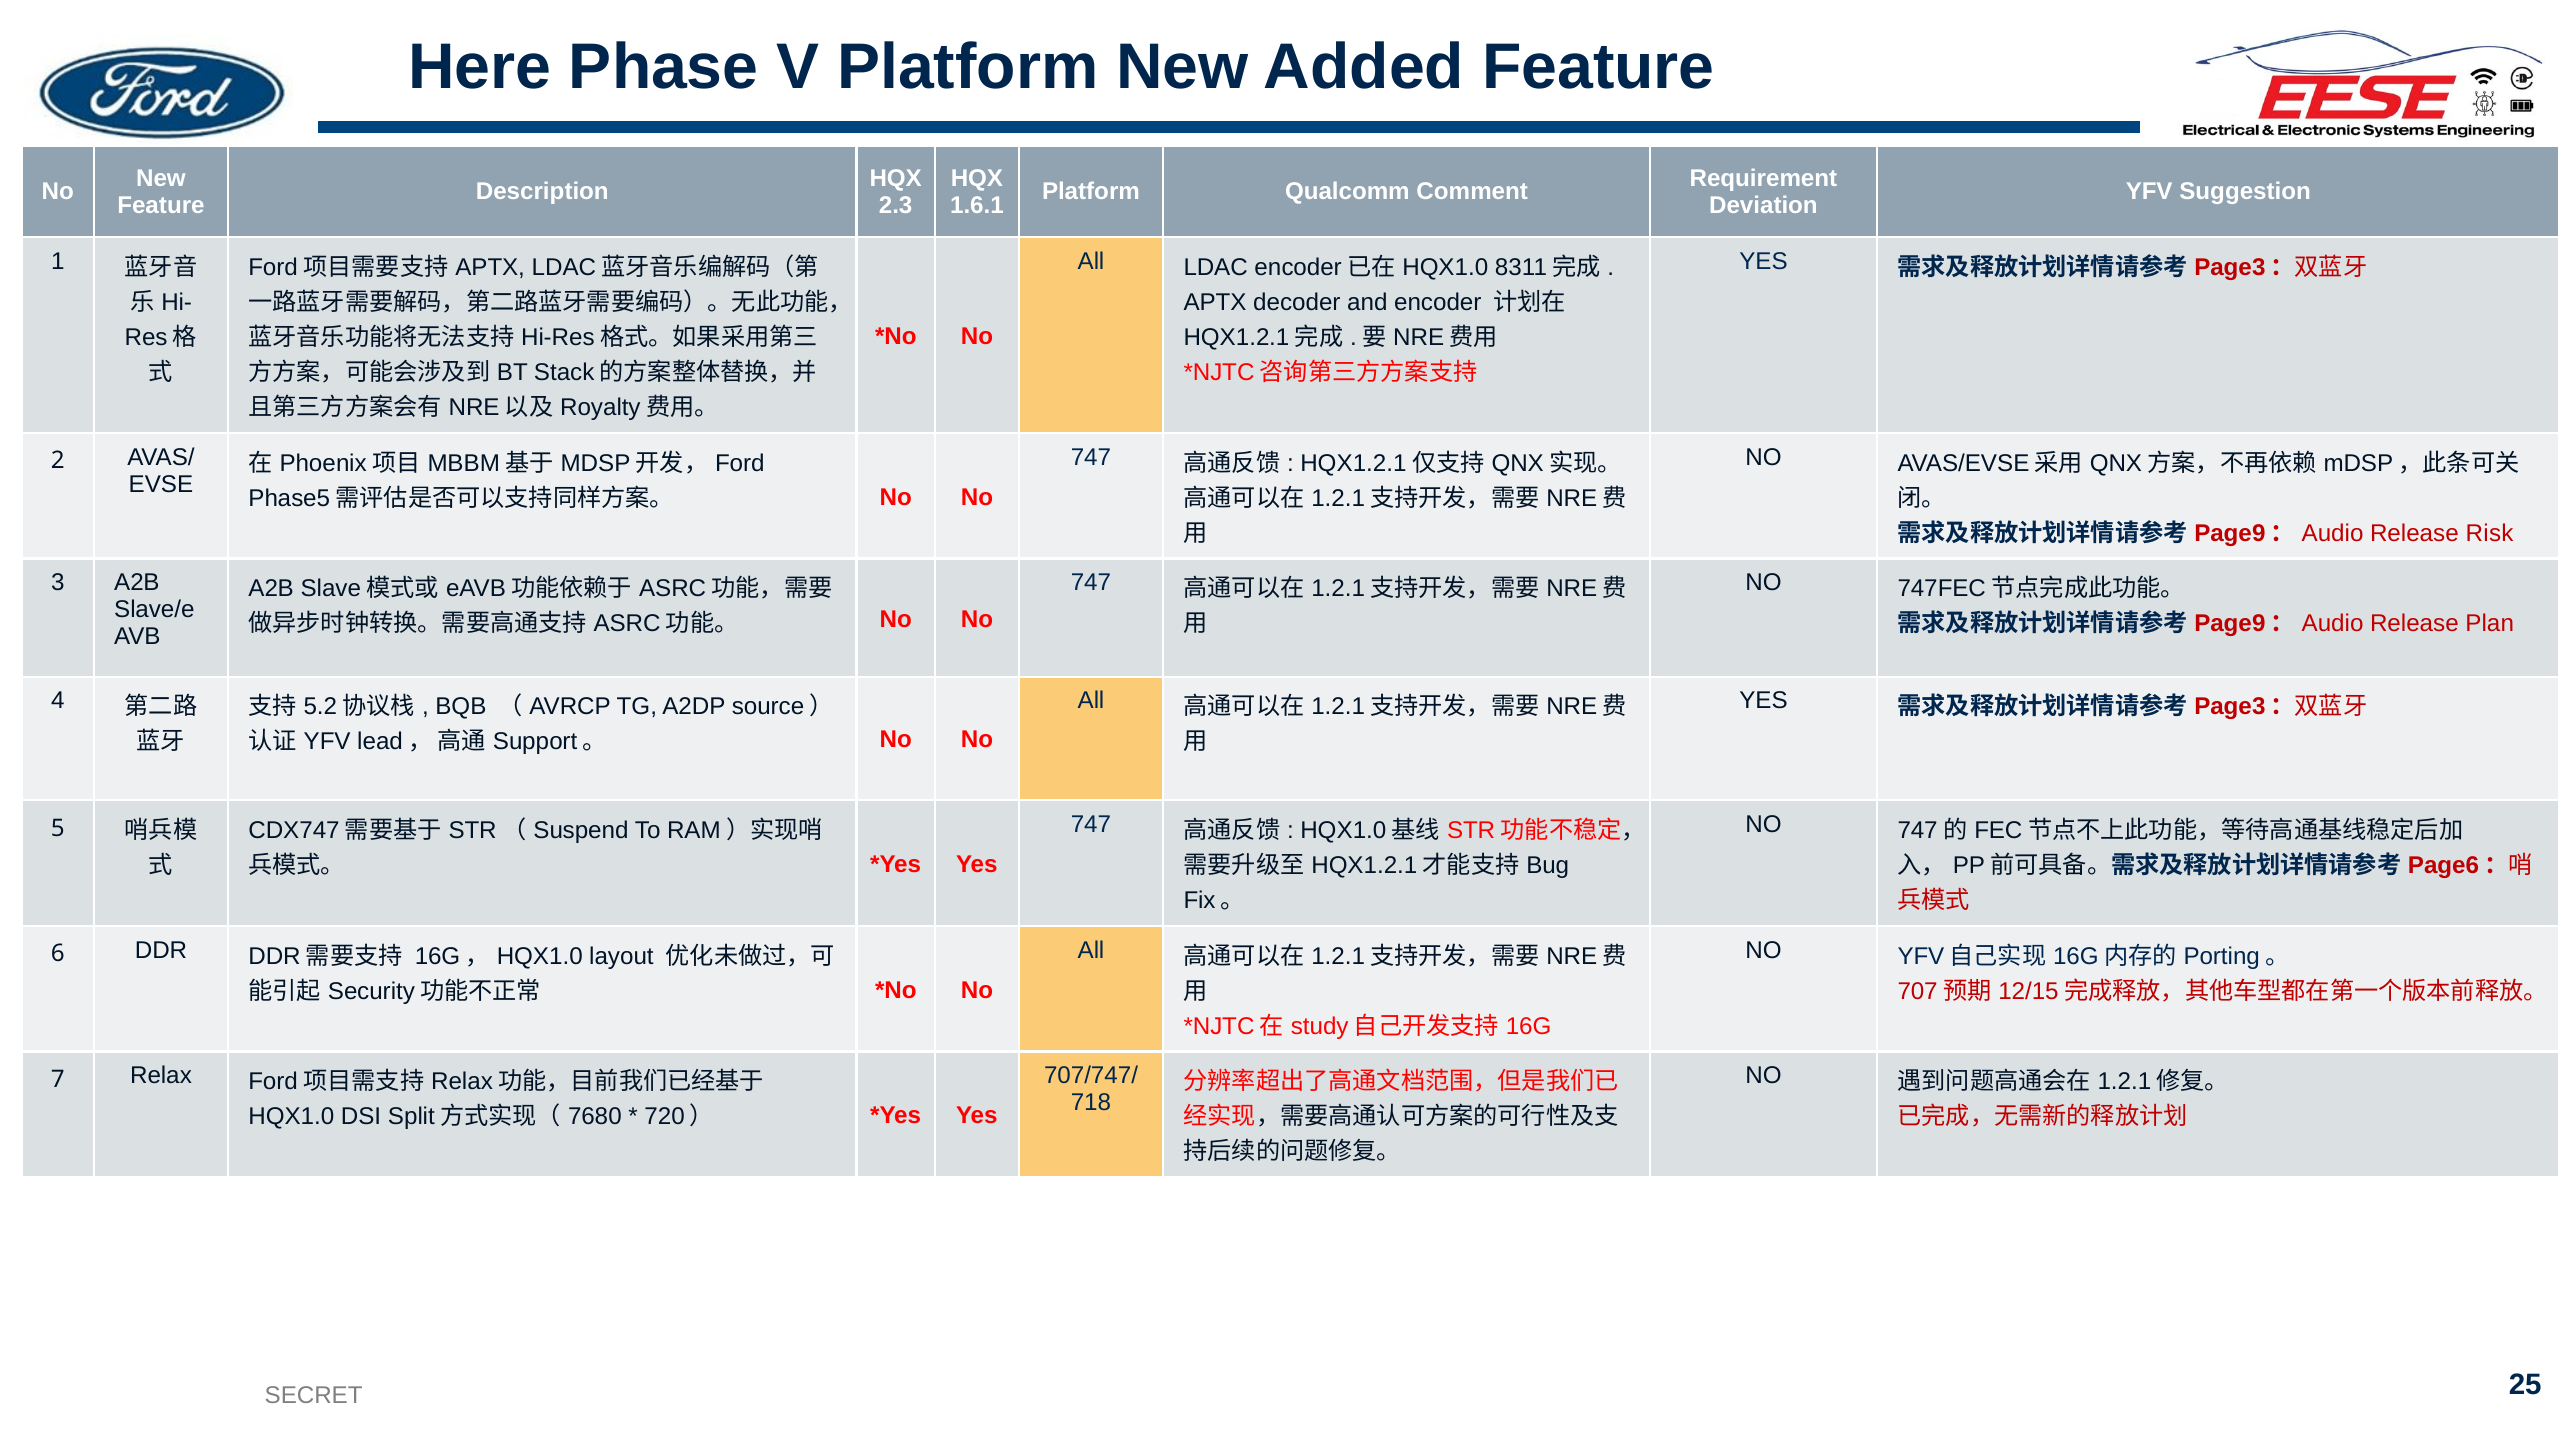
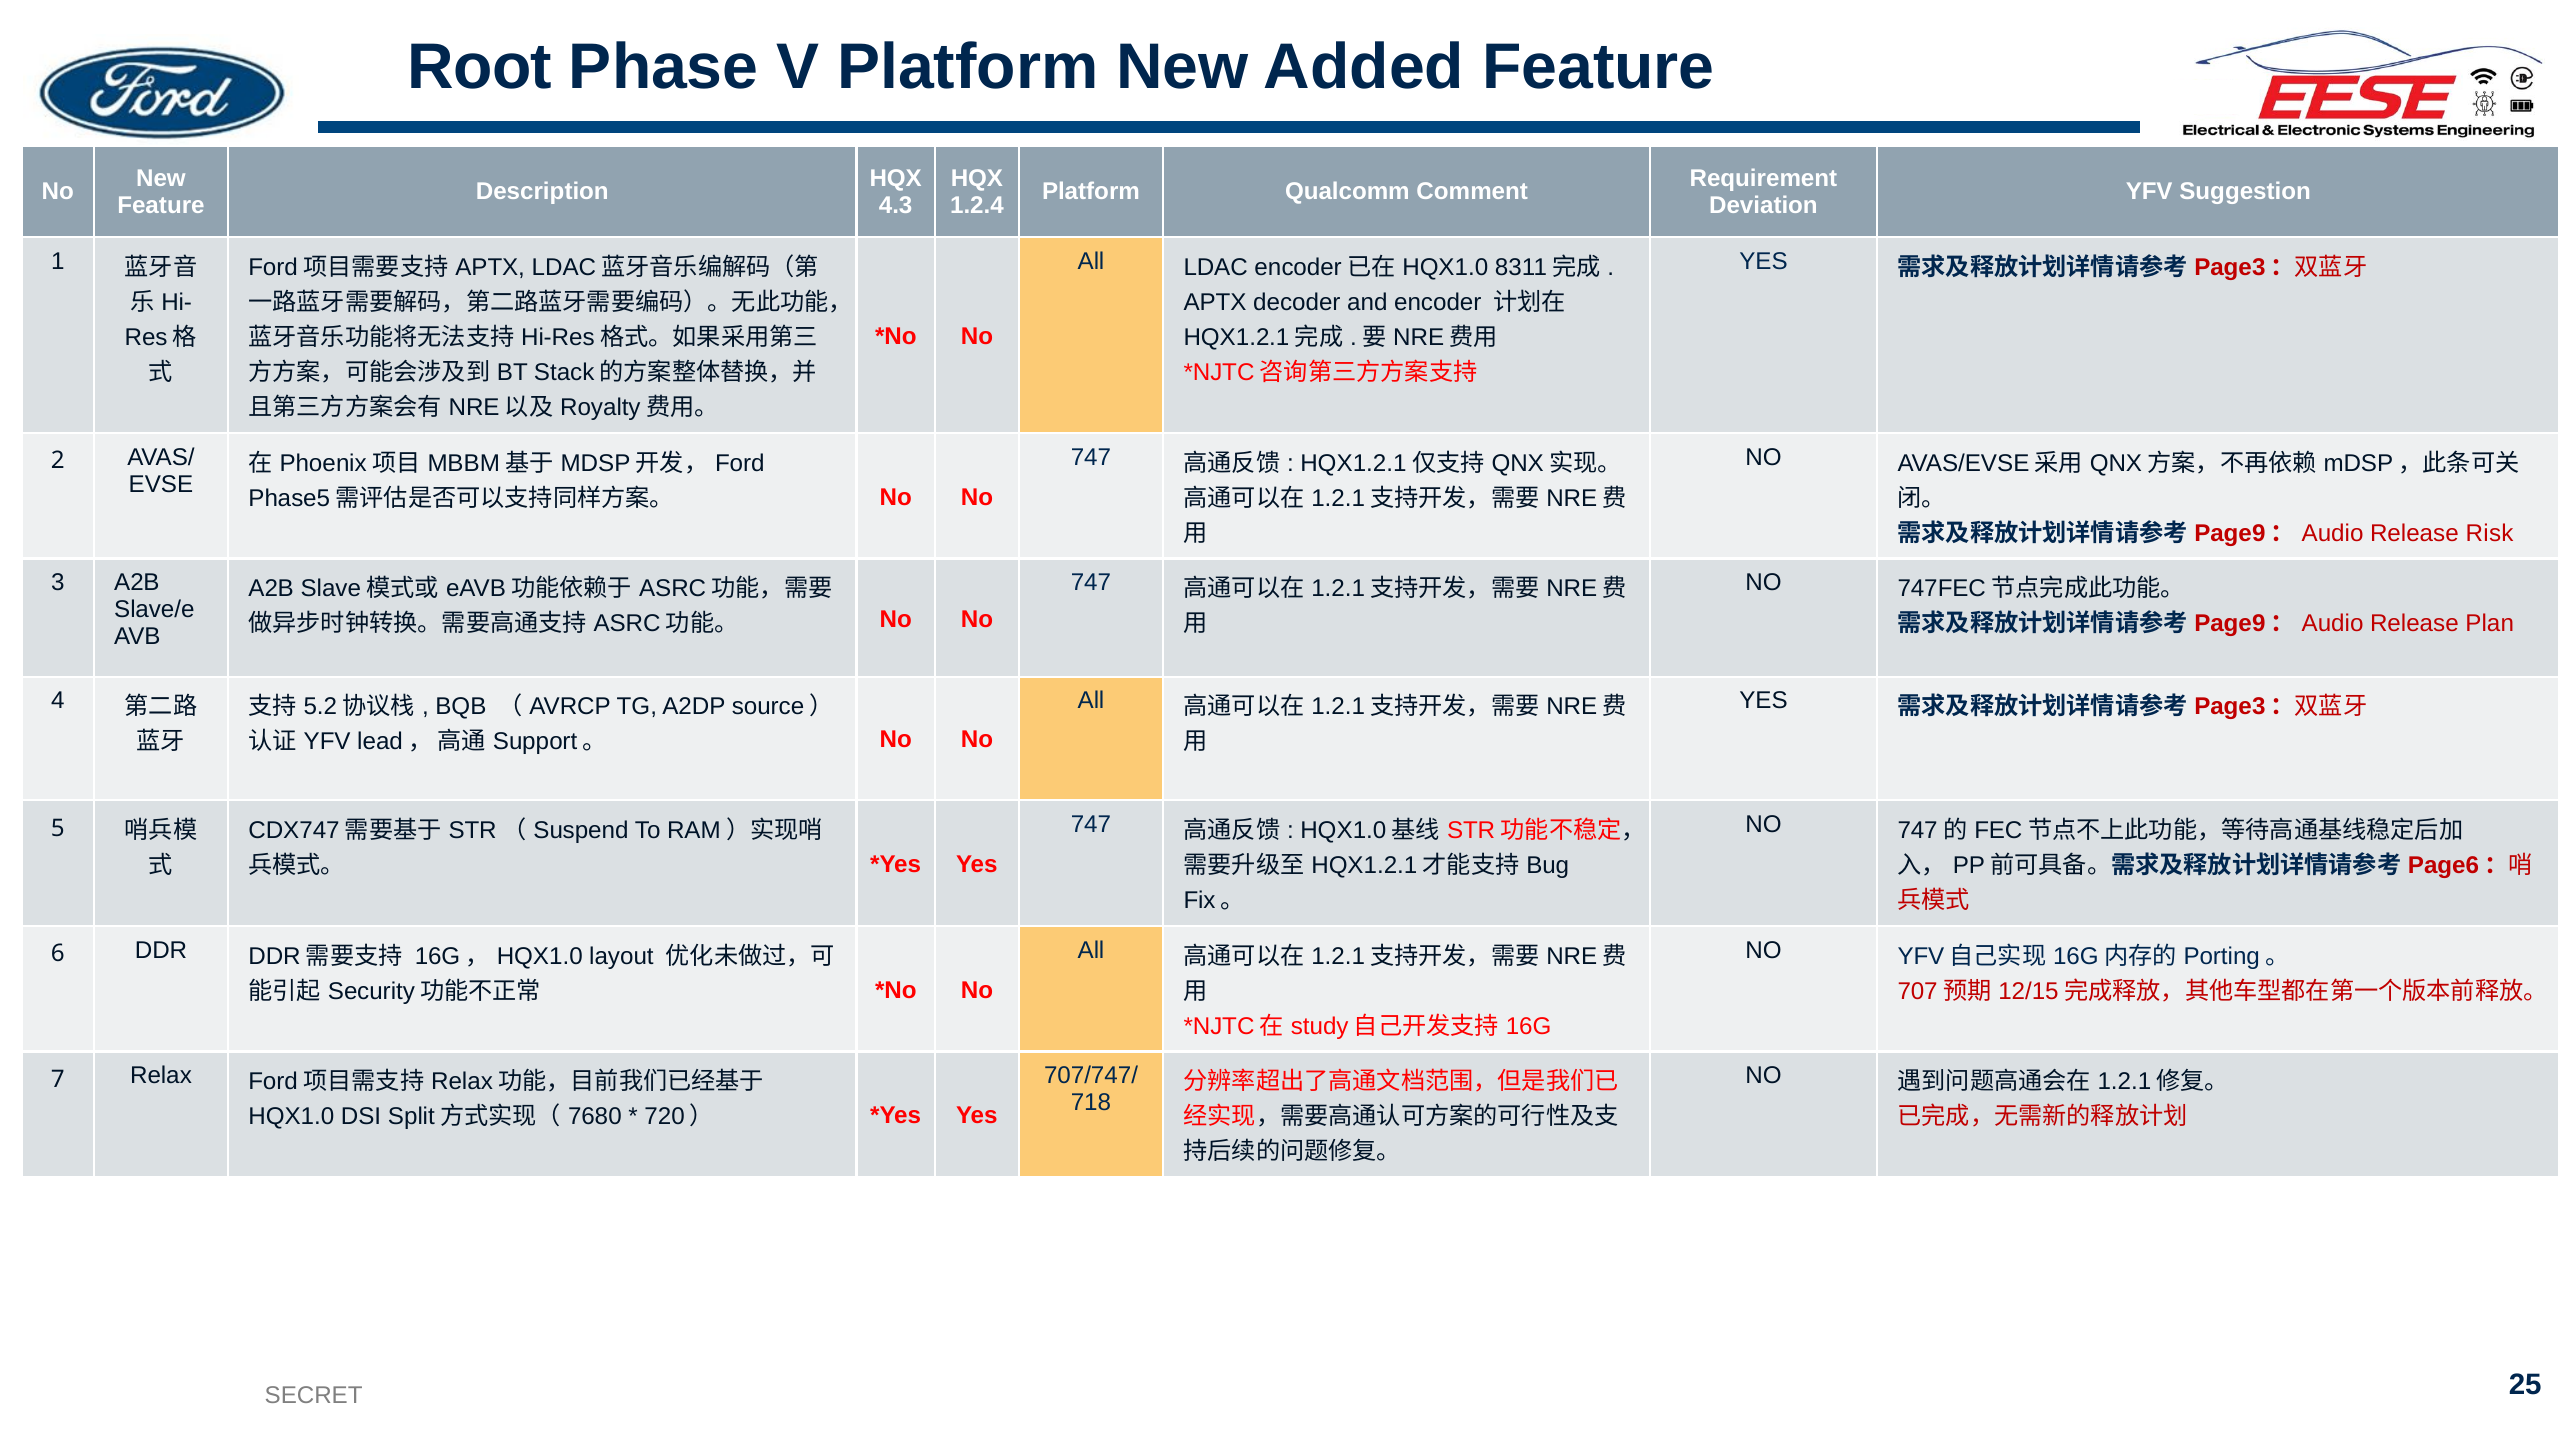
Here: Here -> Root
2.3: 2.3 -> 4.3
1.6.1: 1.6.1 -> 1.2.4
